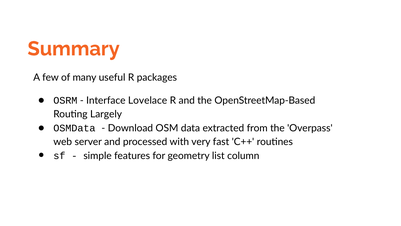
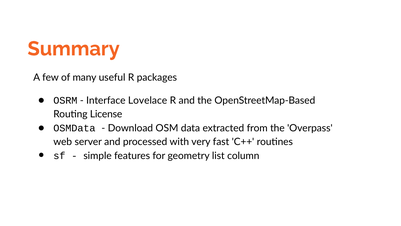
Largely: Largely -> License
